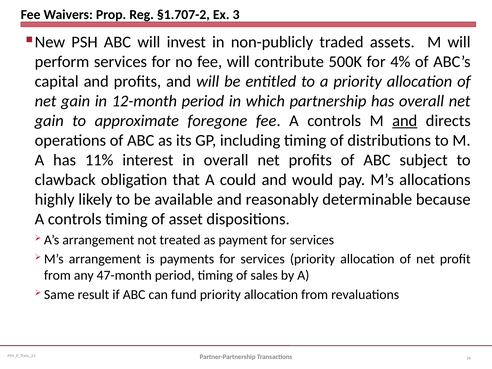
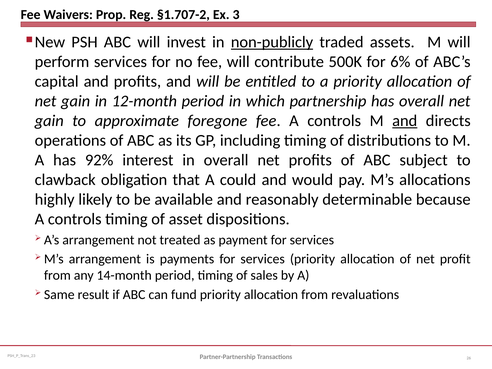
non-publicly underline: none -> present
4%: 4% -> 6%
11%: 11% -> 92%
47-month: 47-month -> 14-month
